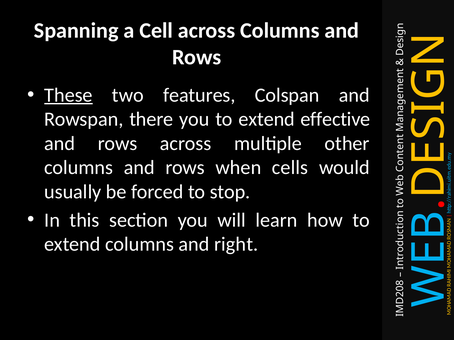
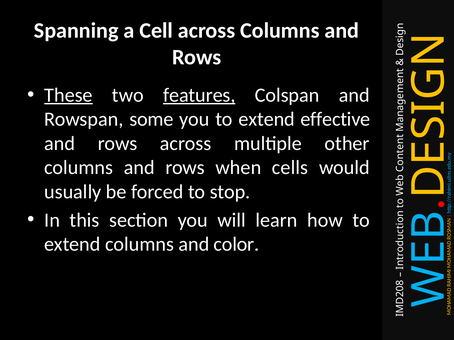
features underline: none -> present
there: there -> some
right: right -> color
